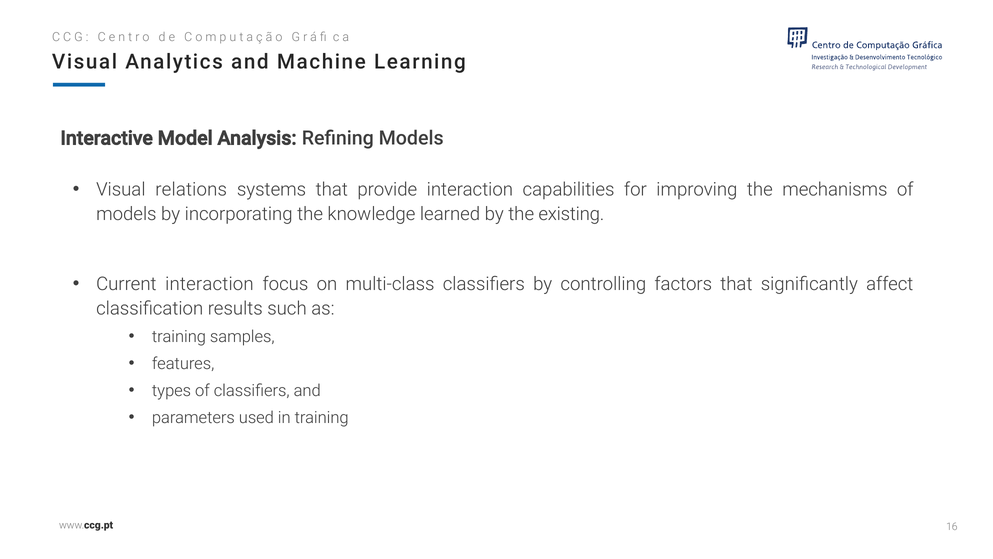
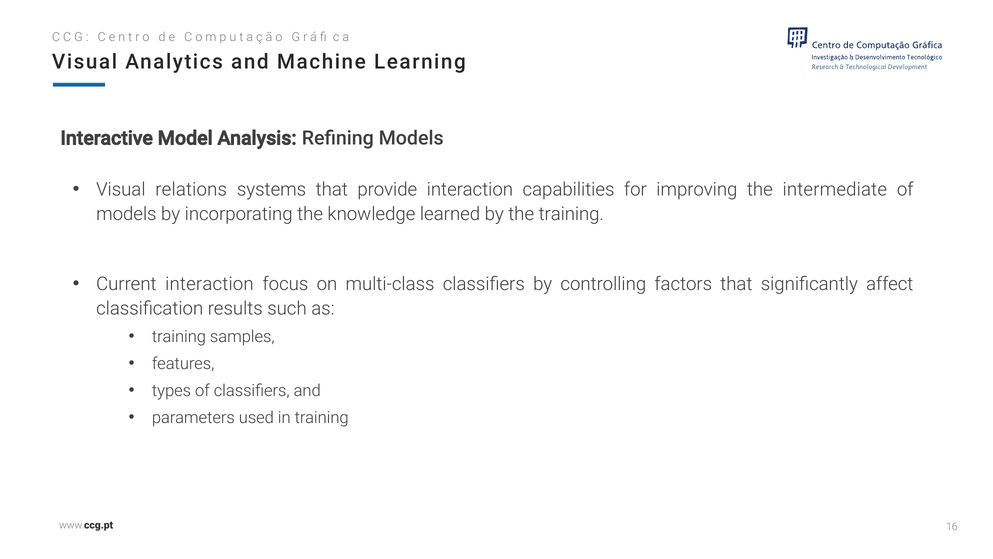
mechanisms: mechanisms -> intermediate
the existing: existing -> training
